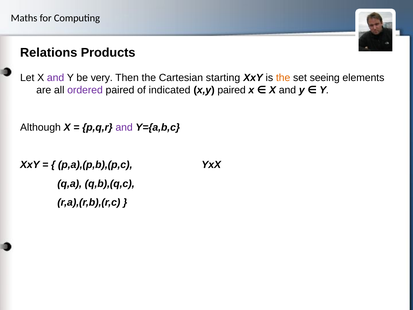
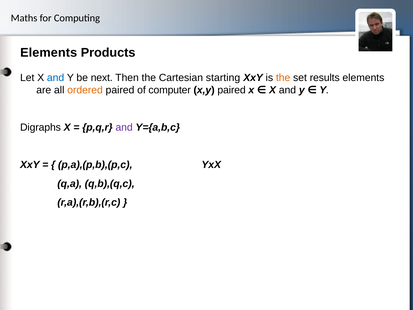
Relations at (49, 53): Relations -> Elements
and at (56, 78) colour: purple -> blue
very: very -> next
seeing: seeing -> results
ordered colour: purple -> orange
indicated: indicated -> computer
Although: Although -> Digraphs
